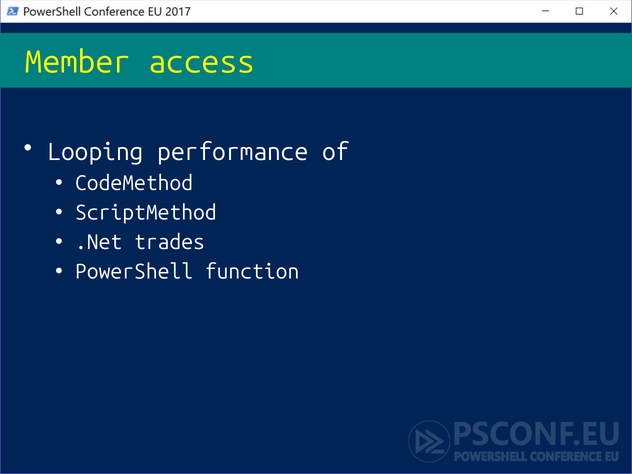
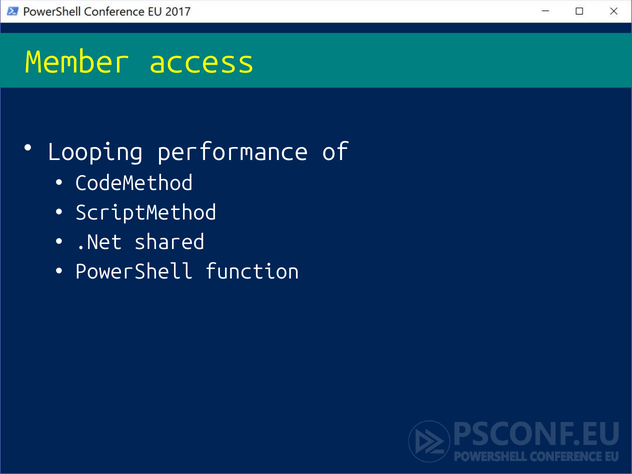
trades: trades -> shared
